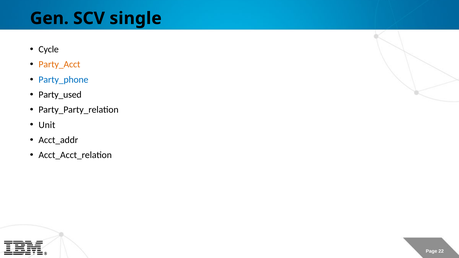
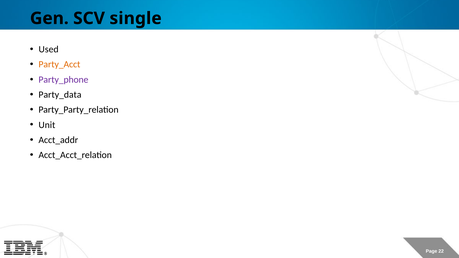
Cycle: Cycle -> Used
Party_phone colour: blue -> purple
Party_used: Party_used -> Party_data
